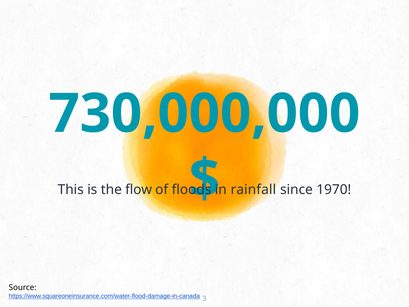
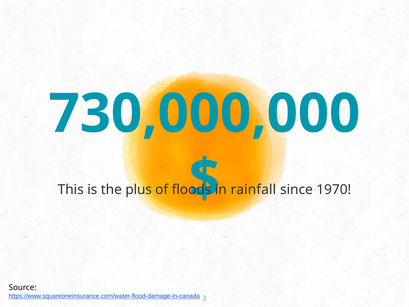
flow: flow -> plus
